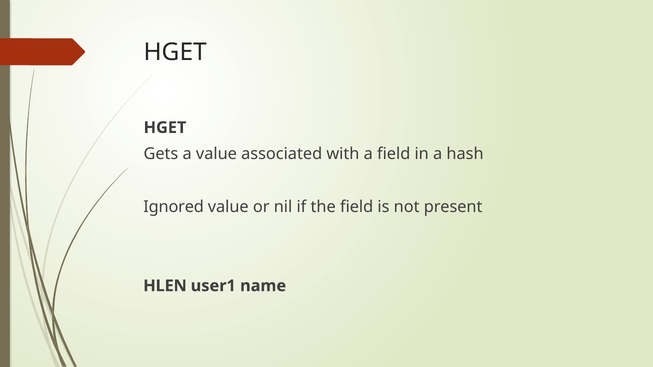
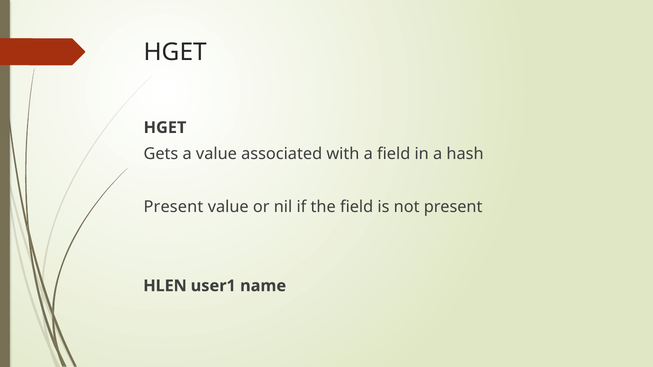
Ignored at (174, 207): Ignored -> Present
